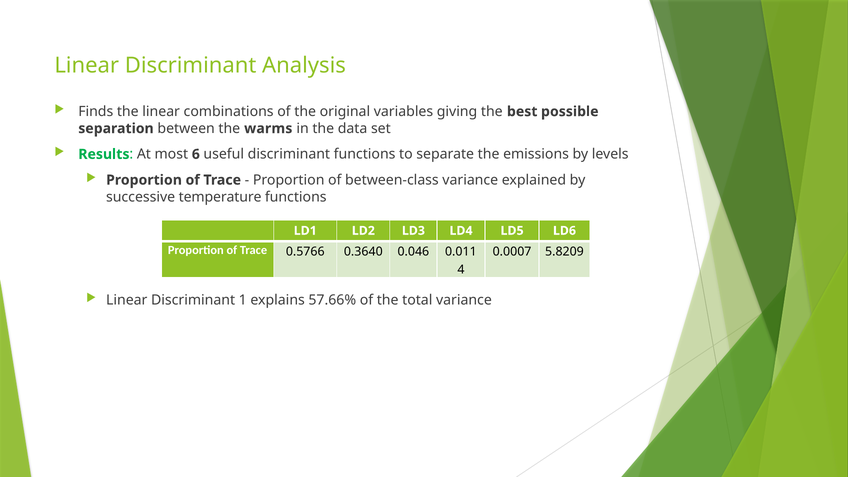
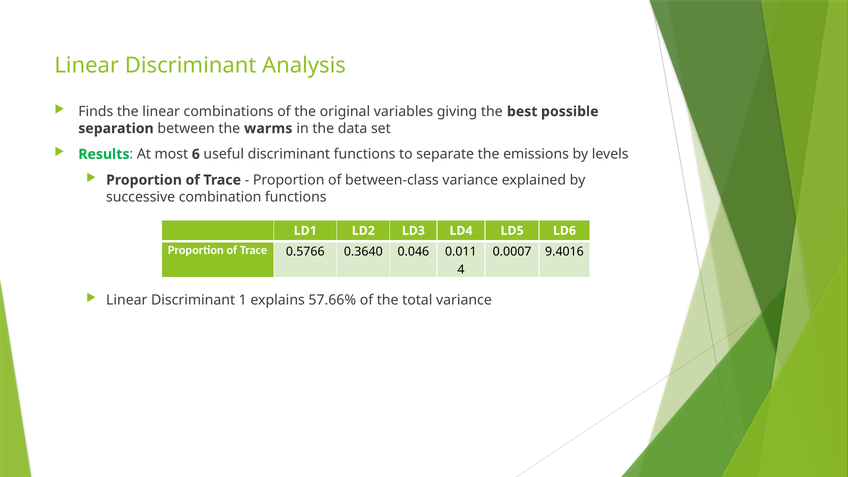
temperature: temperature -> combination
5.8209: 5.8209 -> 9.4016
